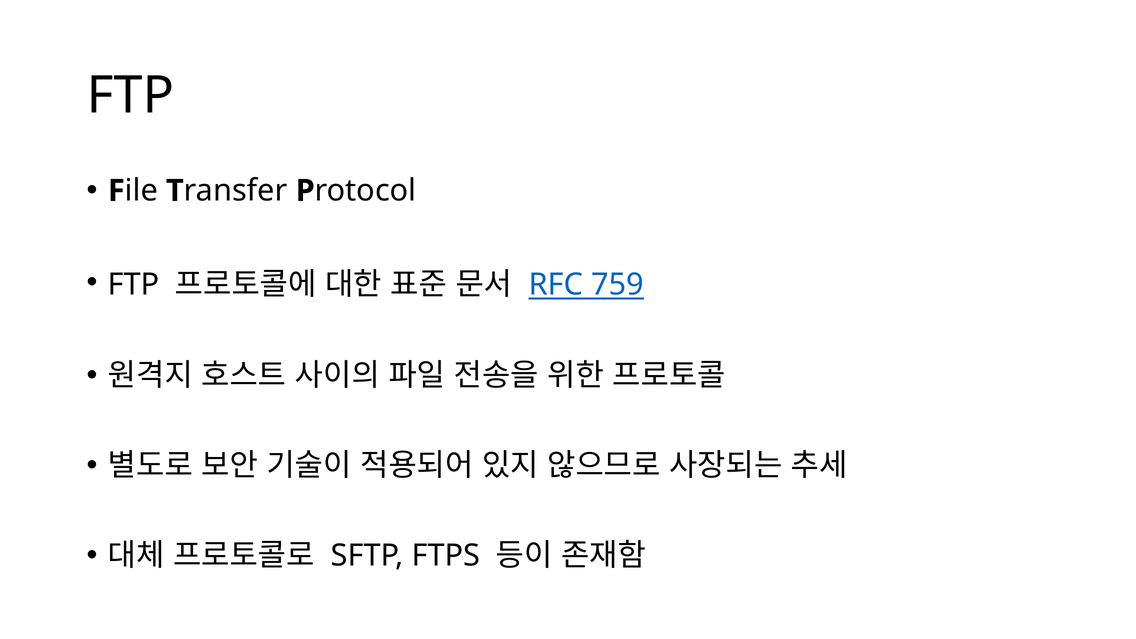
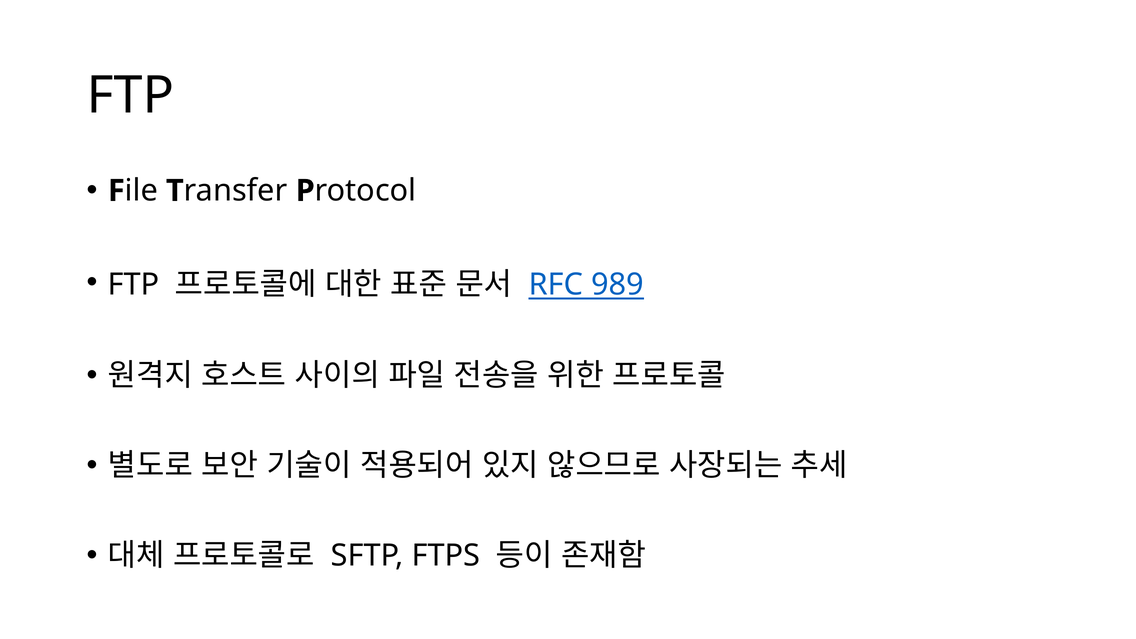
759: 759 -> 989
